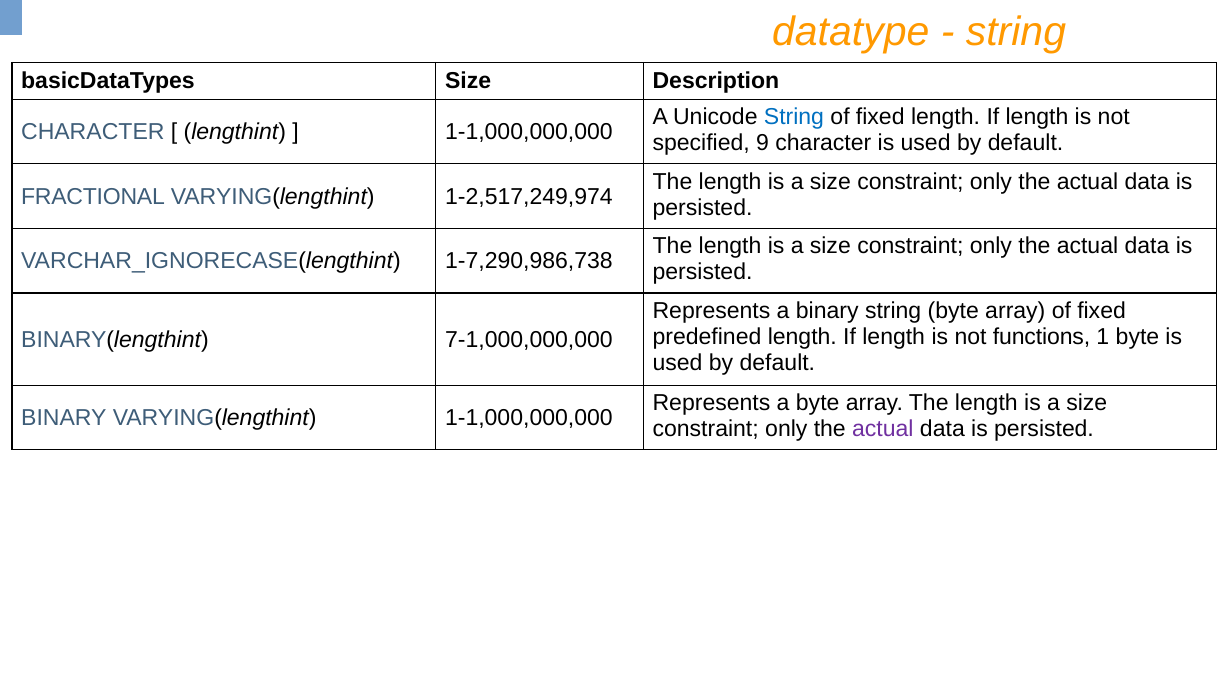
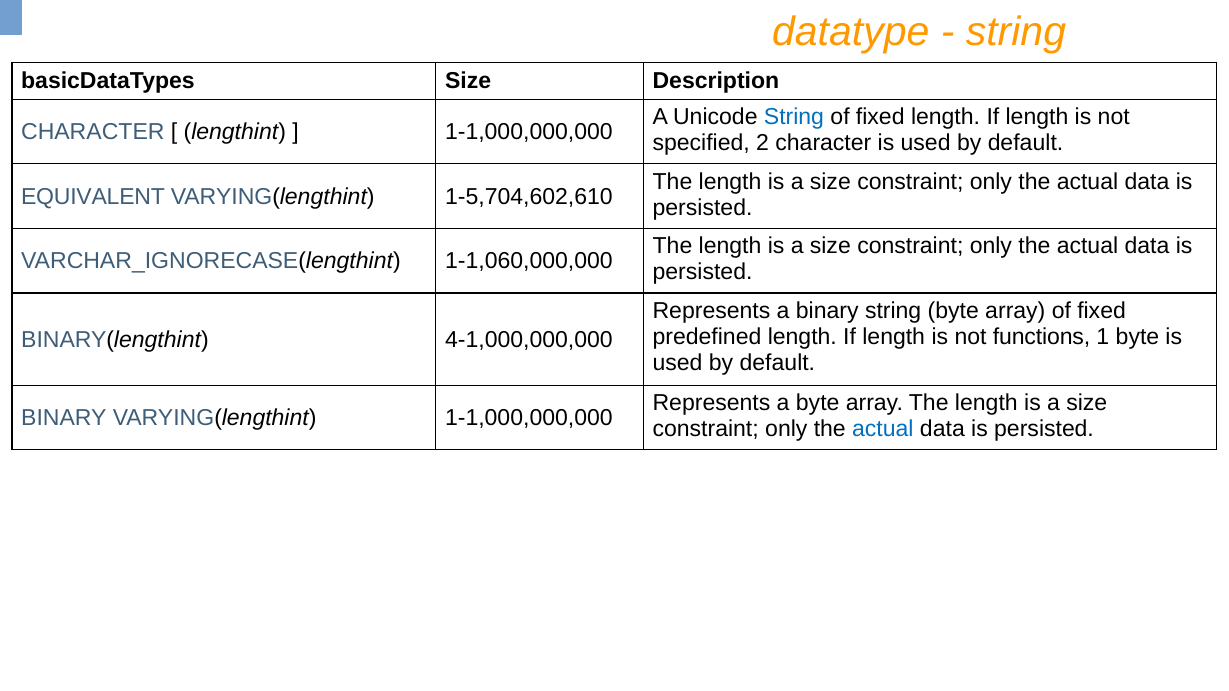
9: 9 -> 2
FRACTIONAL: FRACTIONAL -> EQUIVALENT
1-2,517,249,974: 1-2,517,249,974 -> 1-5,704,602,610
1-7,290,986,738: 1-7,290,986,738 -> 1-1,060,000,000
7-1,000,000,000: 7-1,000,000,000 -> 4-1,000,000,000
actual at (883, 429) colour: purple -> blue
